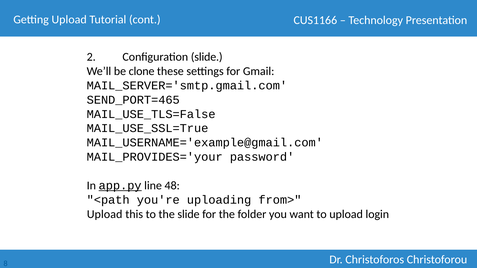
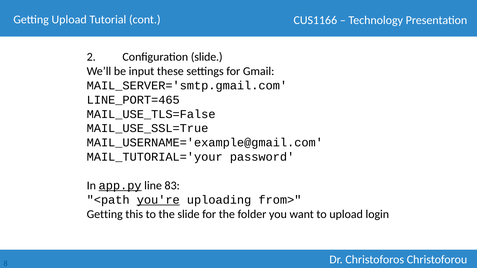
clone: clone -> input
SEND_PORT=465: SEND_PORT=465 -> LINE_PORT=465
MAIL_PROVIDES='your: MAIL_PROVIDES='your -> MAIL_TUTORIAL='your
48: 48 -> 83
you're underline: none -> present
Upload at (105, 214): Upload -> Getting
